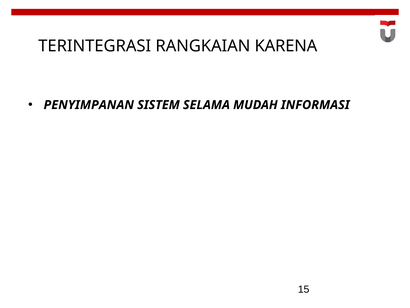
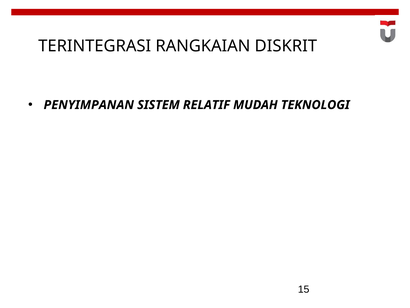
KARENA: KARENA -> DISKRIT
SELAMA: SELAMA -> RELATIF
INFORMASI: INFORMASI -> TEKNOLOGI
